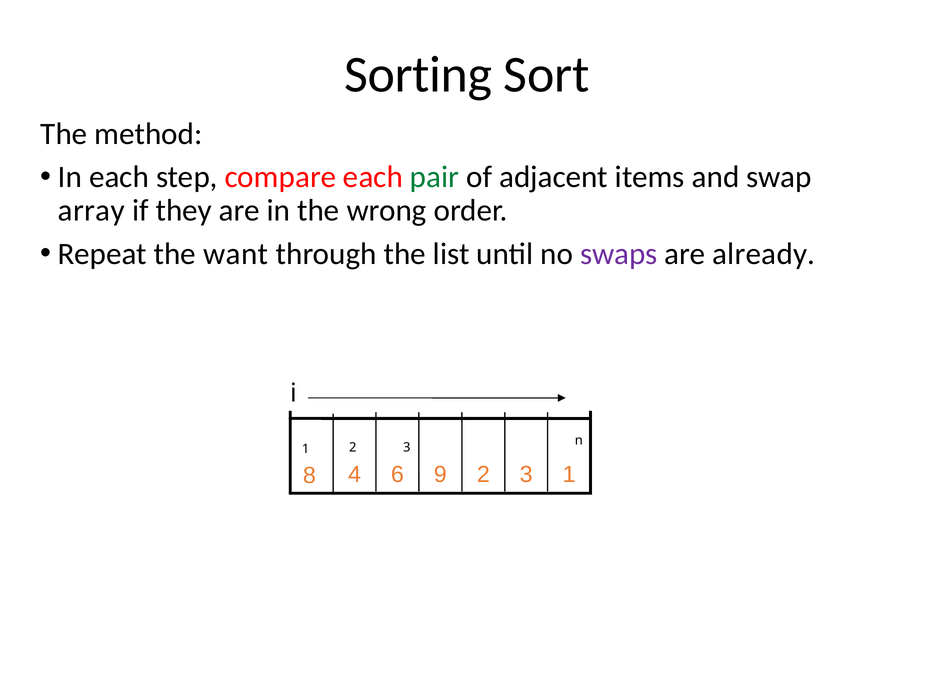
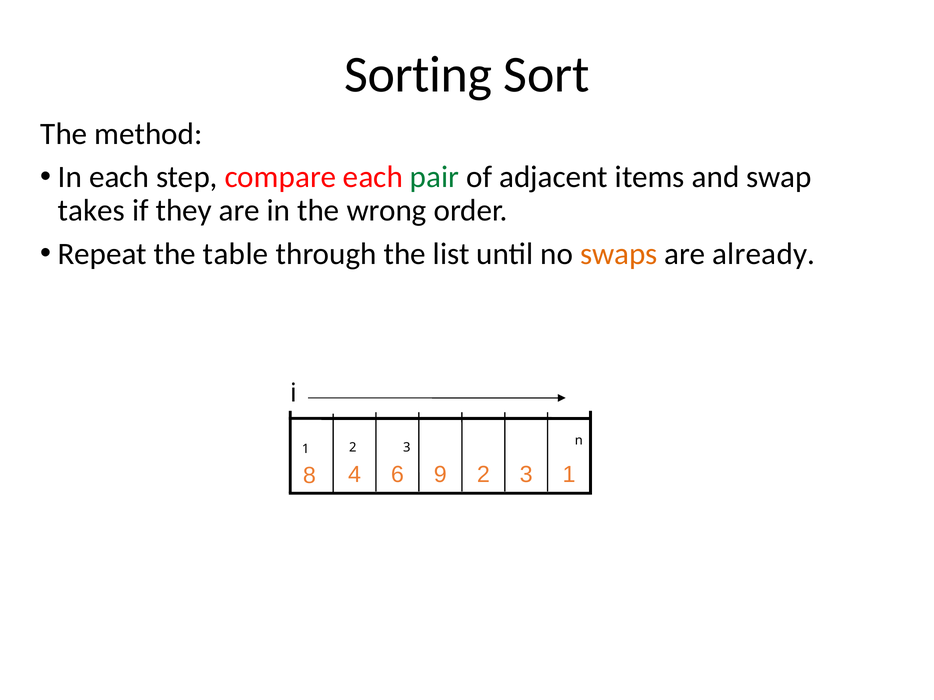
array: array -> takes
want: want -> table
swaps colour: purple -> orange
